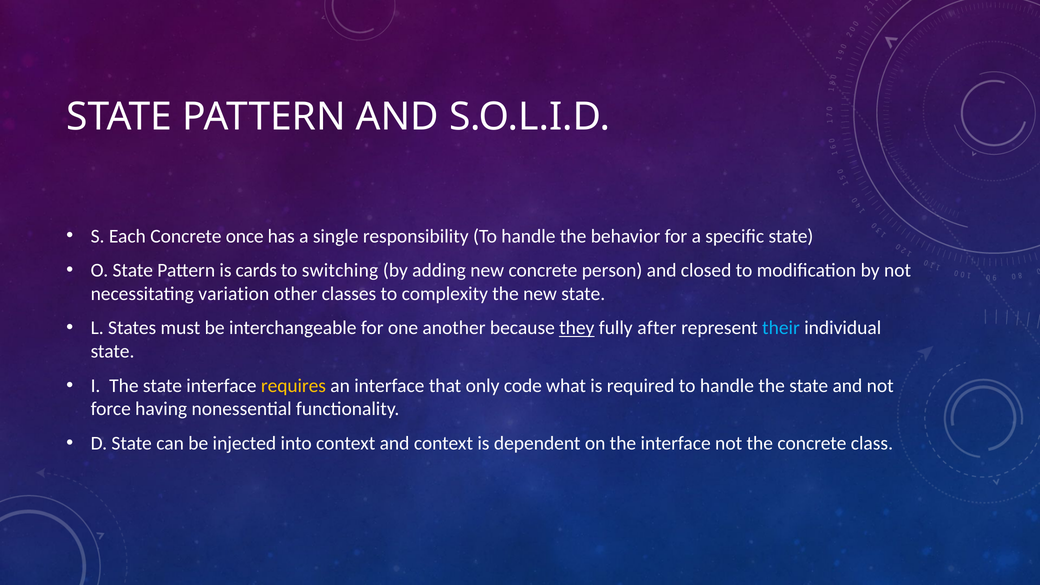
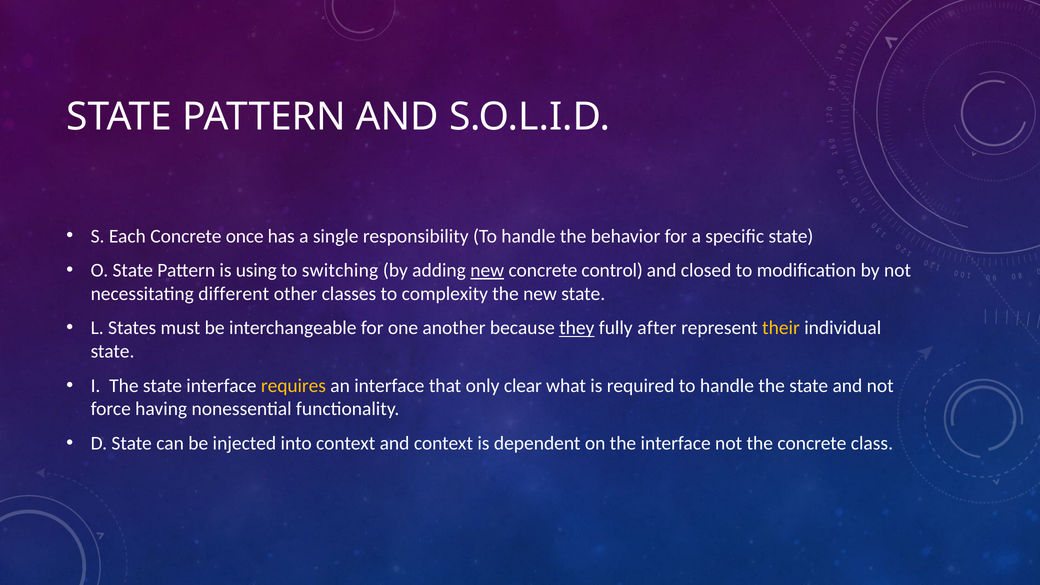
cards: cards -> using
new at (487, 270) underline: none -> present
person: person -> control
variation: variation -> different
their colour: light blue -> yellow
code: code -> clear
